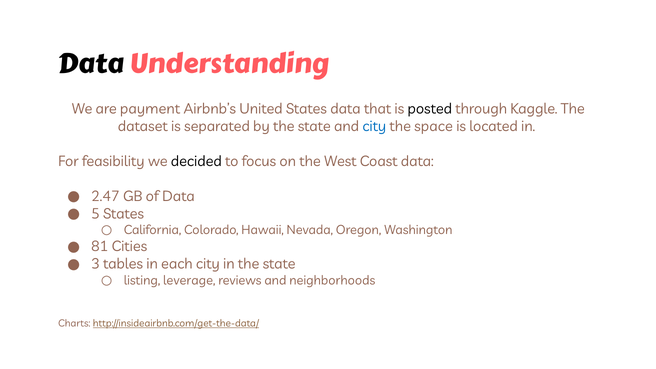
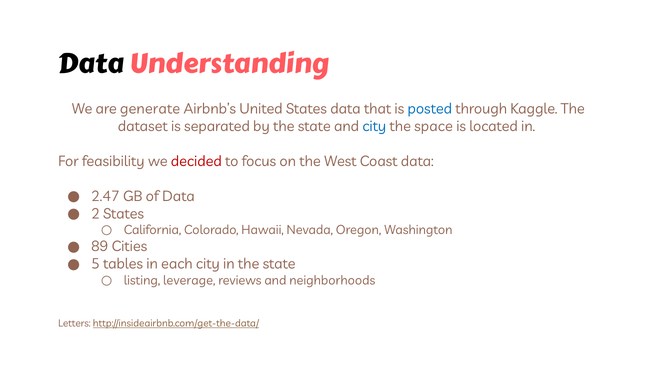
payment: payment -> generate
posted colour: black -> blue
decided colour: black -> red
5: 5 -> 2
81: 81 -> 89
3: 3 -> 5
Charts: Charts -> Letters
